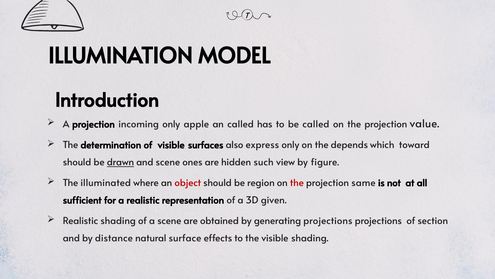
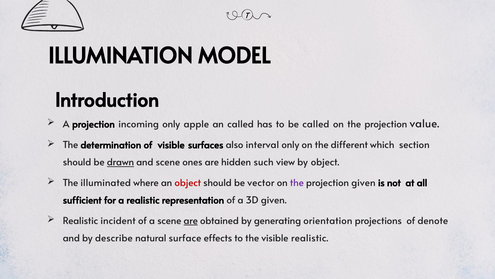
express: express -> interval
depends: depends -> different
toward: toward -> section
by figure: figure -> object
region: region -> vector
the at (297, 183) colour: red -> purple
projection same: same -> given
Realistic shading: shading -> incident
are at (191, 220) underline: none -> present
generating projections: projections -> orientation
section: section -> denote
distance: distance -> describe
visible shading: shading -> realistic
